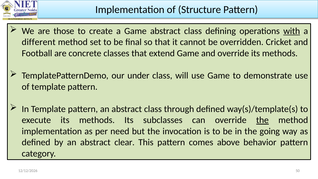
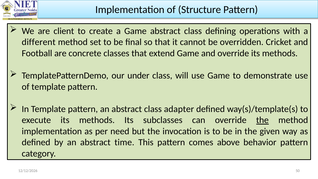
those: those -> client
with underline: present -> none
through: through -> adapter
going: going -> given
clear: clear -> time
